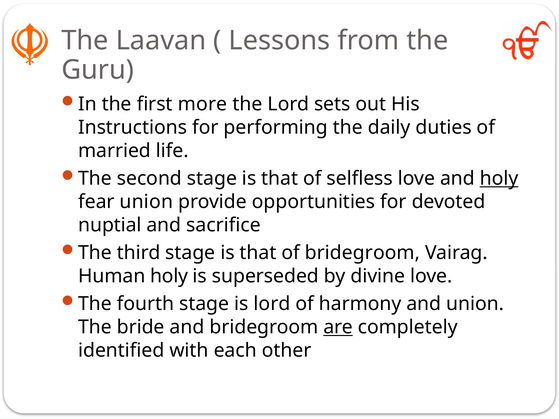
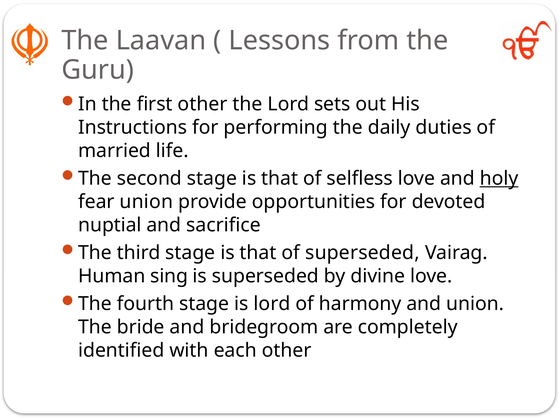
first more: more -> other
of bridegroom: bridegroom -> superseded
Human holy: holy -> sing
are underline: present -> none
